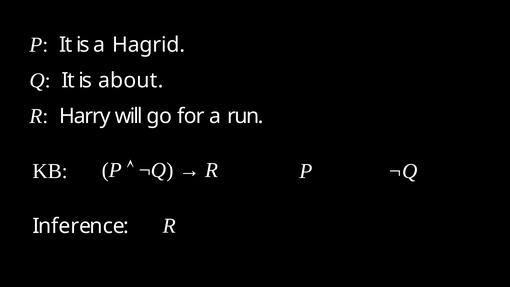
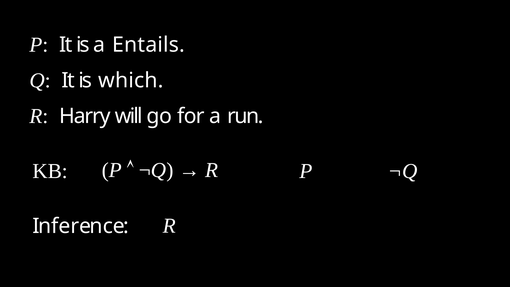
Hagrid: Hagrid -> Entails
about: about -> which
